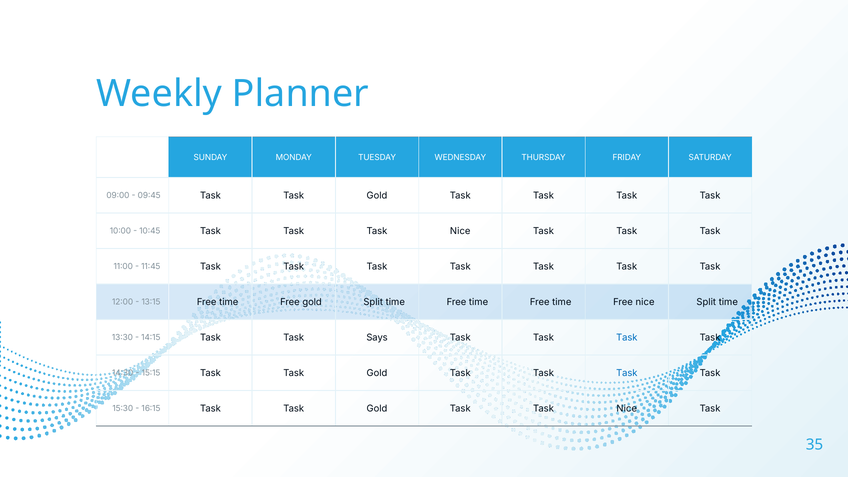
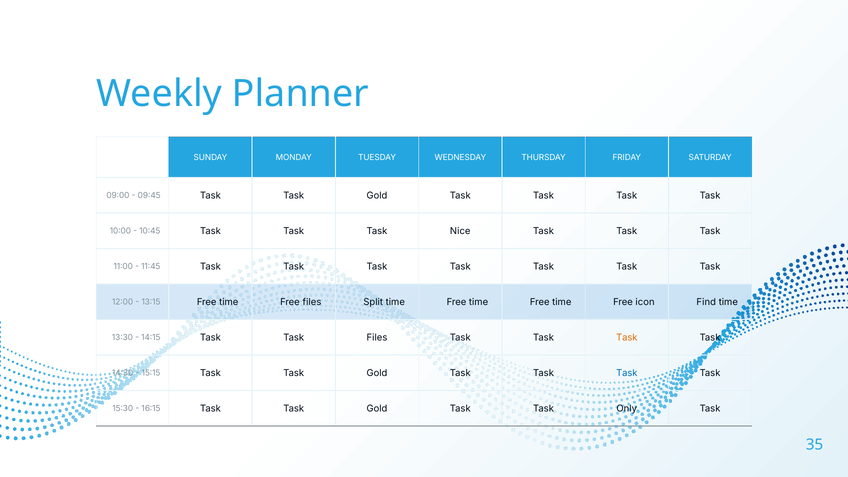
Free gold: gold -> files
Free nice: nice -> icon
Split at (706, 302): Split -> Find
Task Says: Says -> Files
Task at (627, 338) colour: blue -> orange
Nice at (627, 409): Nice -> Only
